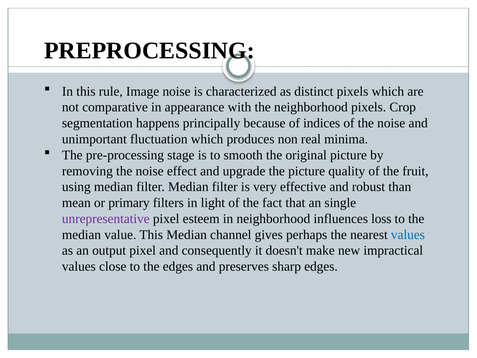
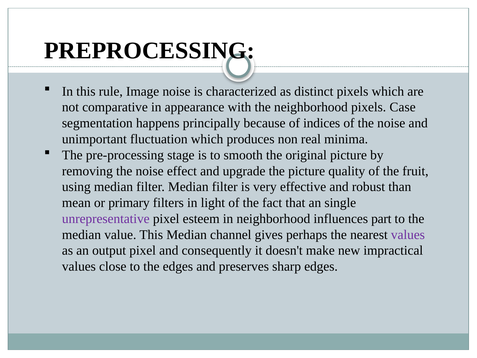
Crop: Crop -> Case
loss: loss -> part
values at (408, 234) colour: blue -> purple
